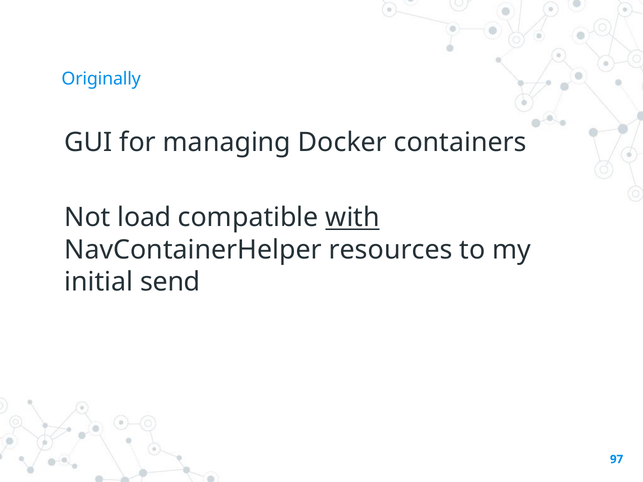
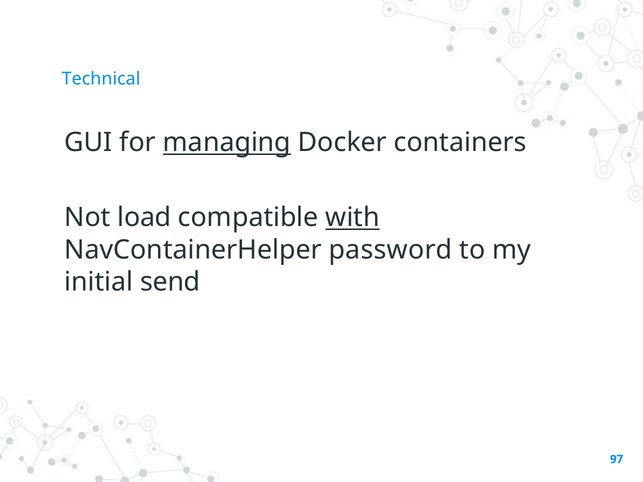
Originally: Originally -> Technical
managing underline: none -> present
resources: resources -> password
